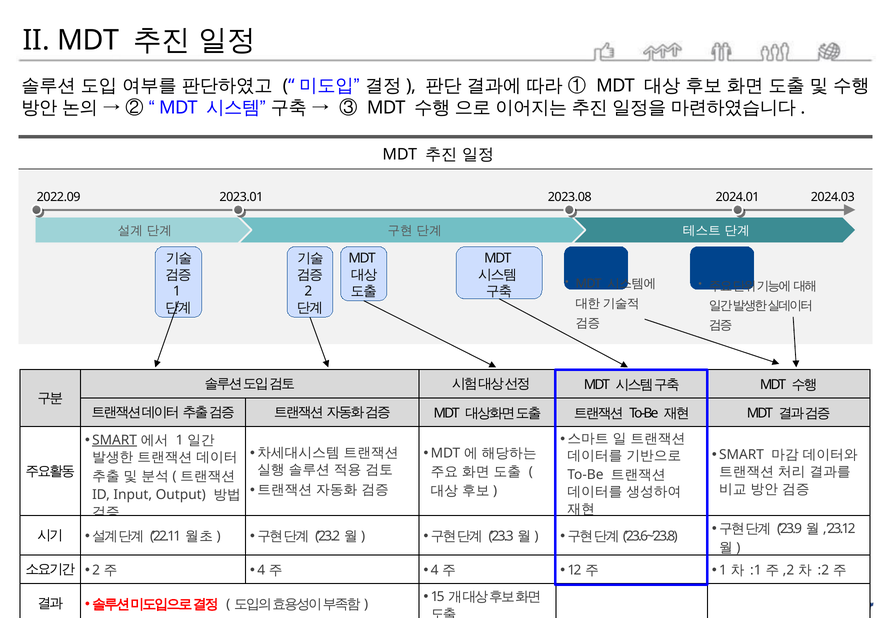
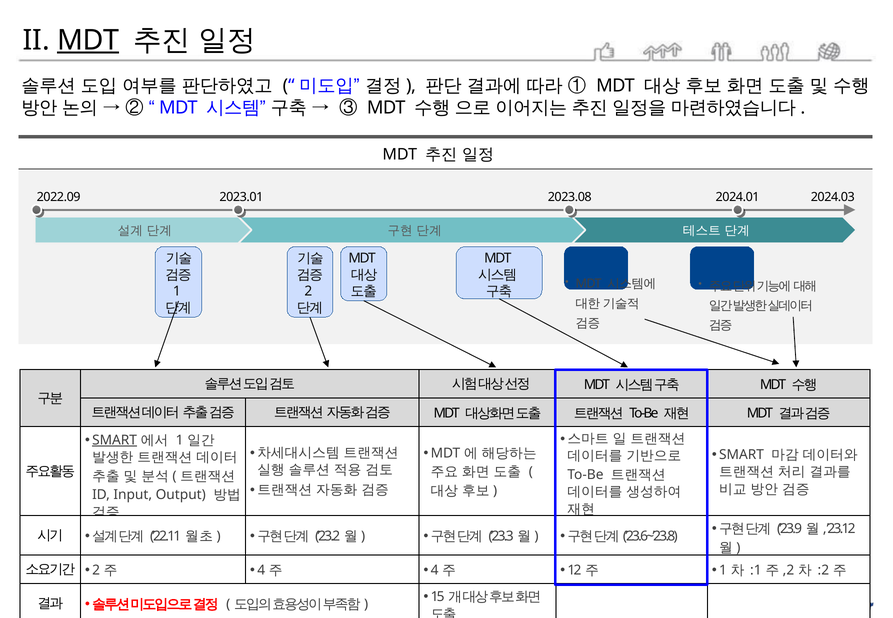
MDT at (88, 40) underline: none -> present
